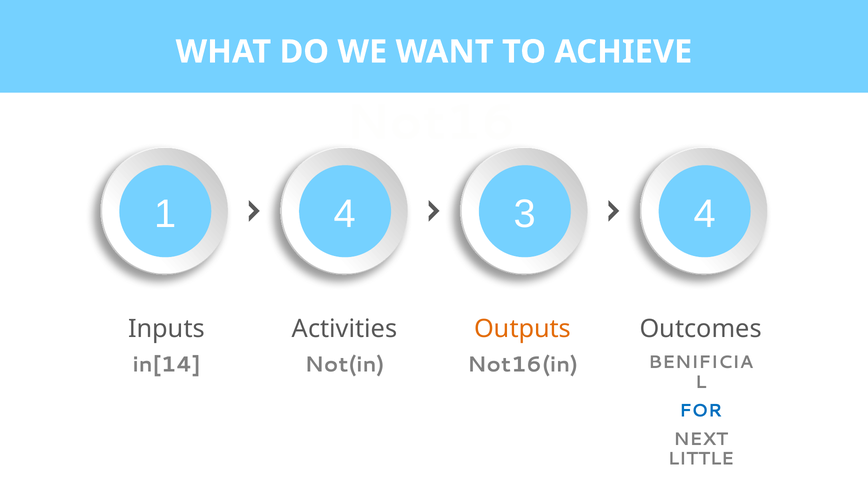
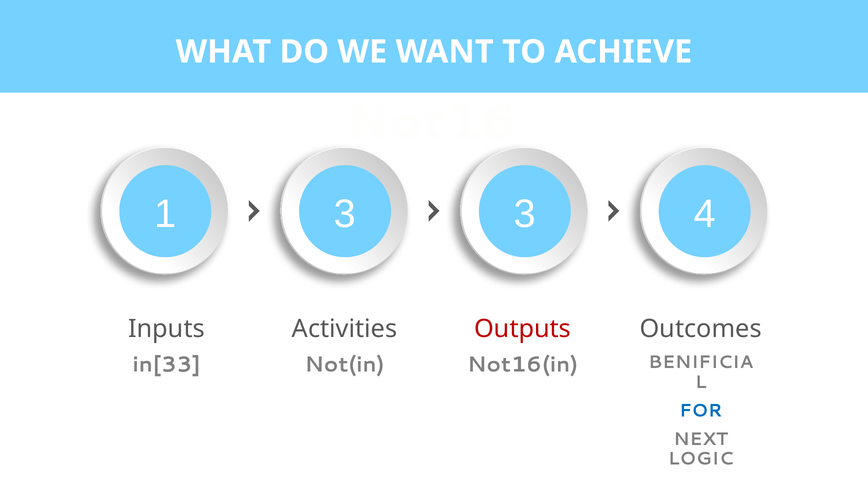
1 4: 4 -> 3
Outputs colour: orange -> red
in[14: in[14 -> in[33
LITTLE: LITTLE -> LOGIC
